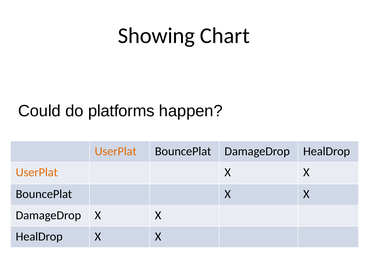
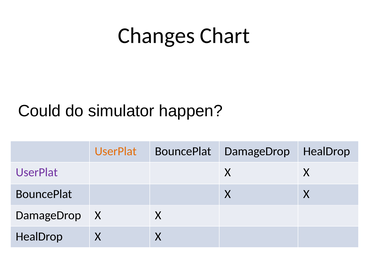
Showing: Showing -> Changes
platforms: platforms -> simulator
UserPlat at (37, 172) colour: orange -> purple
